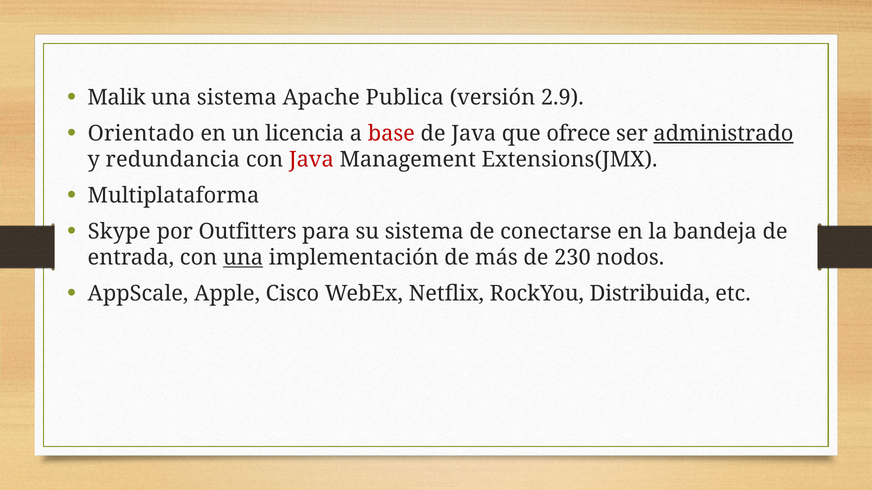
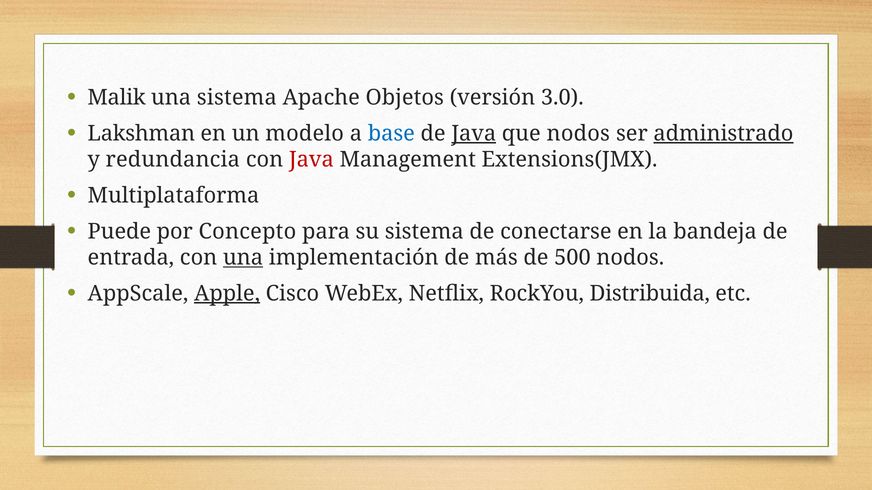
Publica: Publica -> Objetos
2.9: 2.9 -> 3.0
Orientado: Orientado -> Lakshman
licencia: licencia -> modelo
base colour: red -> blue
Java at (474, 134) underline: none -> present
que ofrece: ofrece -> nodos
Skype: Skype -> Puede
Outfitters: Outfitters -> Concepto
230: 230 -> 500
Apple underline: none -> present
